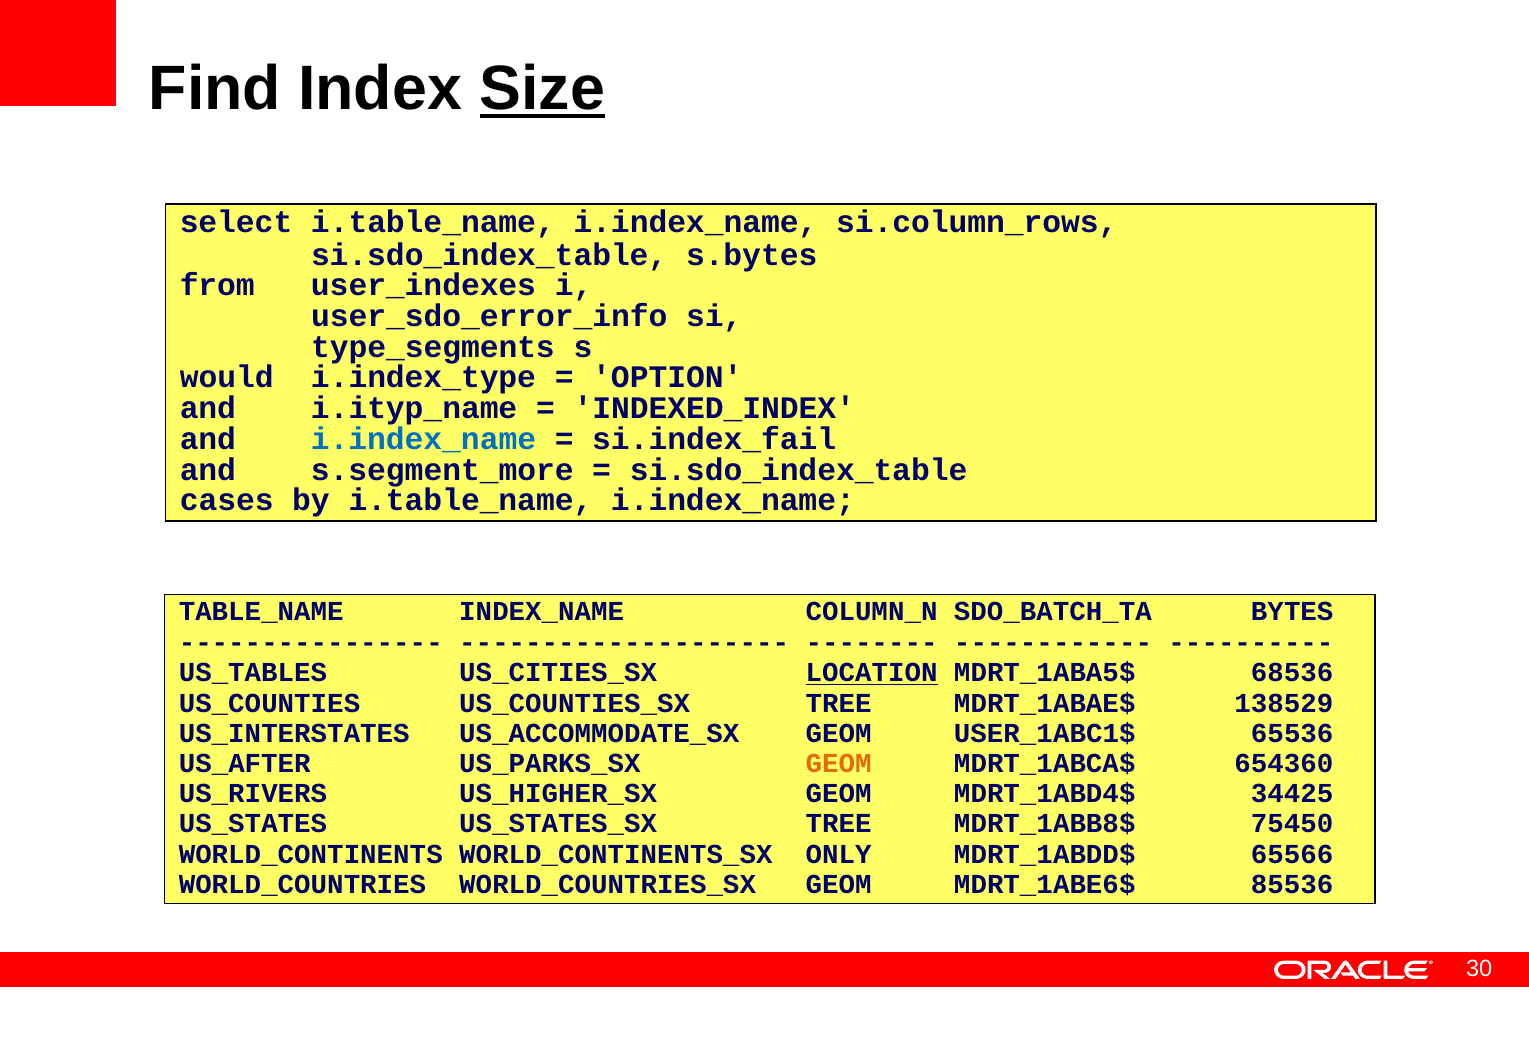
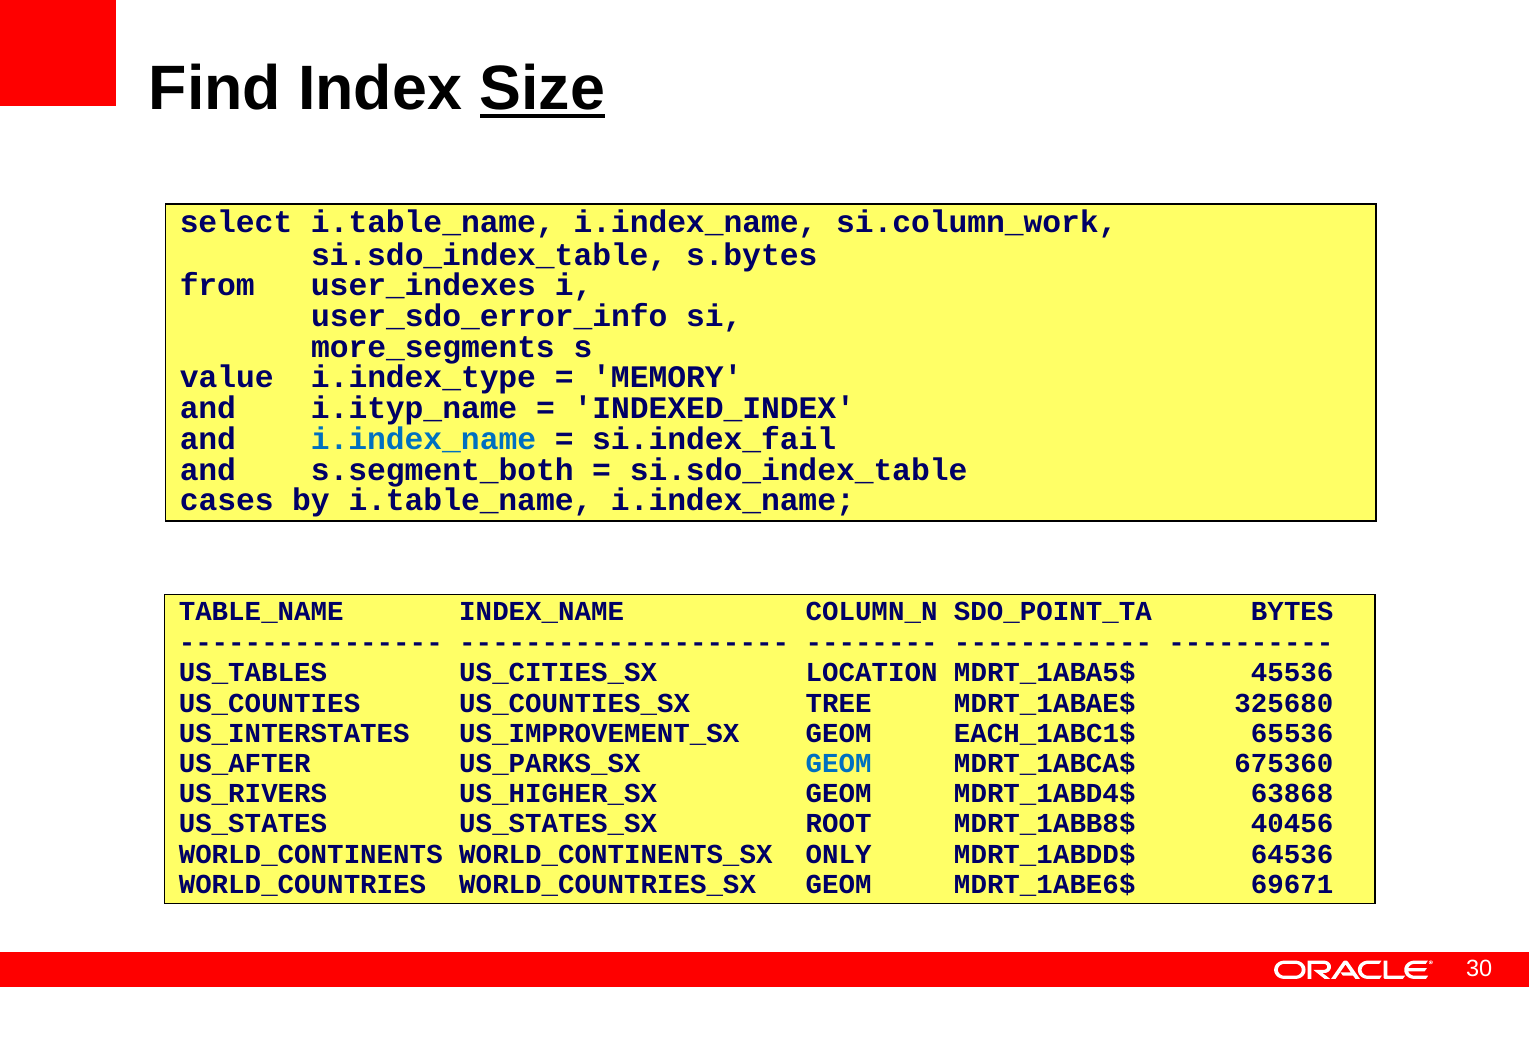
si.column_rows: si.column_rows -> si.column_work
type_segments: type_segments -> more_segments
would: would -> value
OPTION: OPTION -> MEMORY
s.segment_more: s.segment_more -> s.segment_both
SDO_BATCH_TA: SDO_BATCH_TA -> SDO_POINT_TA
LOCATION underline: present -> none
68536: 68536 -> 45536
138529: 138529 -> 325680
US_ACCOMMODATE_SX: US_ACCOMMODATE_SX -> US_IMPROVEMENT_SX
USER_1ABC1$: USER_1ABC1$ -> EACH_1ABC1$
GEOM at (839, 764) colour: orange -> blue
654360: 654360 -> 675360
34425: 34425 -> 63868
US_STATES_SX TREE: TREE -> ROOT
75450: 75450 -> 40456
65566: 65566 -> 64536
85536: 85536 -> 69671
